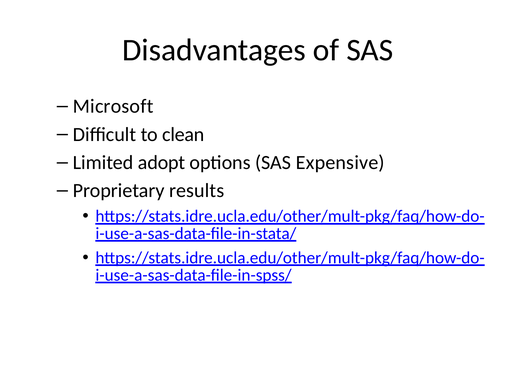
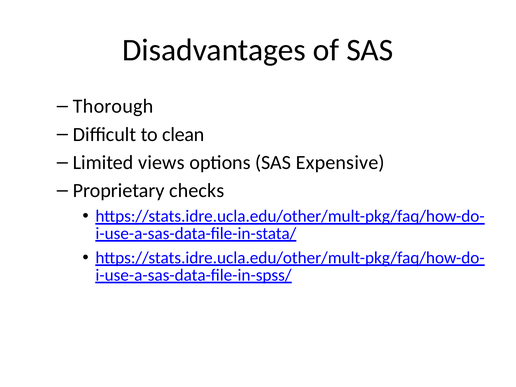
Microsoft: Microsoft -> Thorough
adopt: adopt -> views
results: results -> checks
